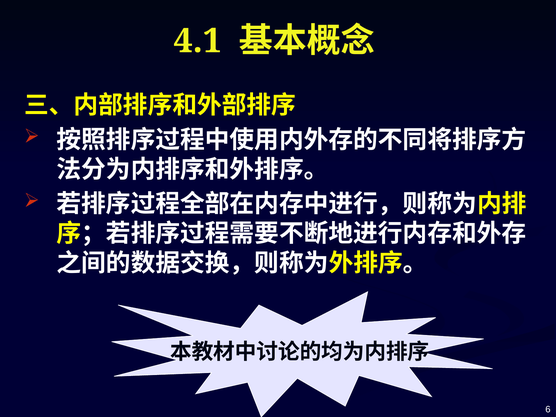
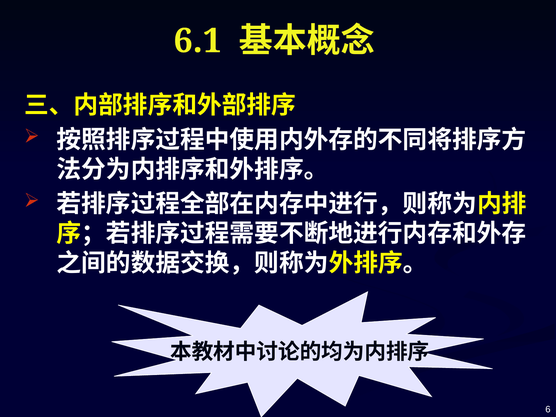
4.1: 4.1 -> 6.1
